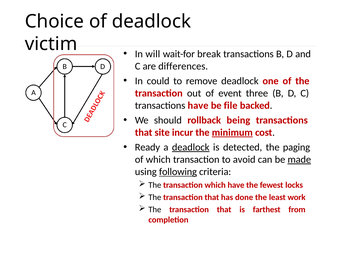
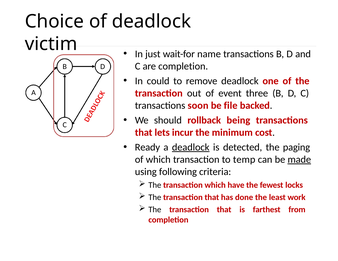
will: will -> just
break: break -> name
are differences: differences -> completion
transactions have: have -> soon
site: site -> lets
minimum underline: present -> none
avoid: avoid -> temp
following underline: present -> none
